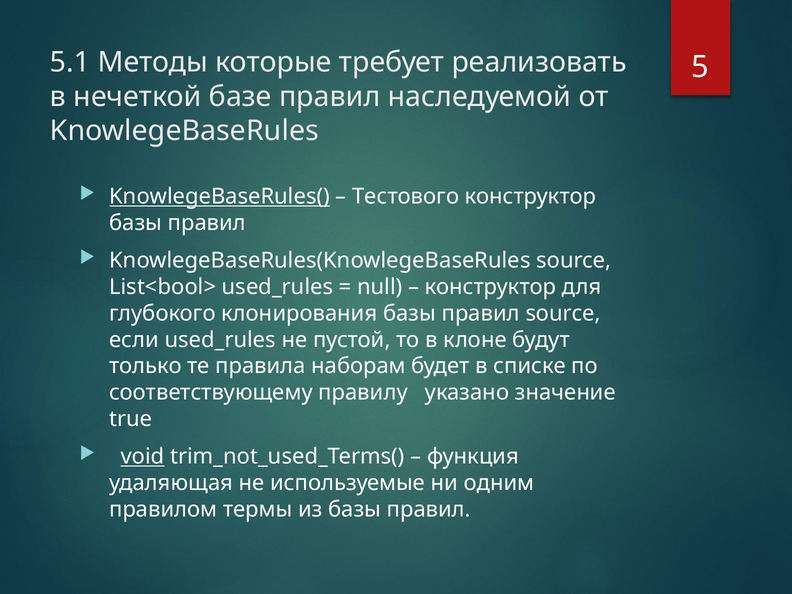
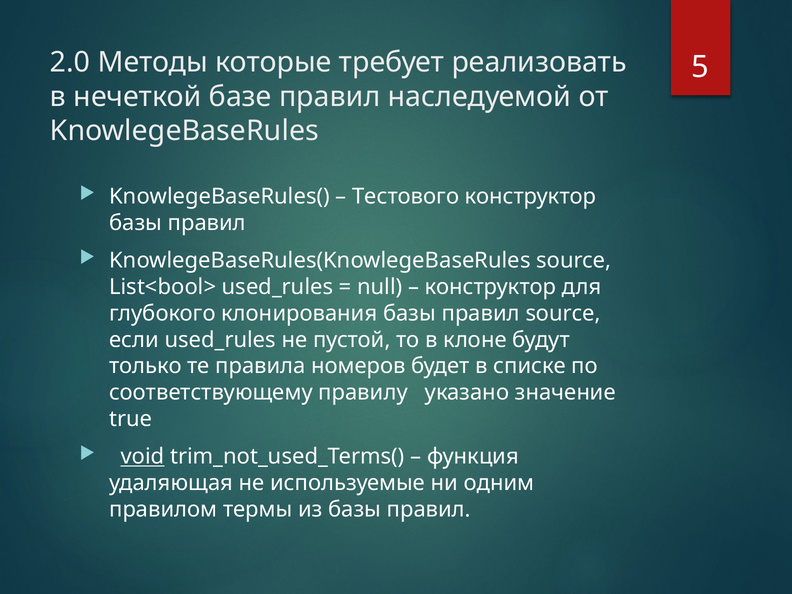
5.1: 5.1 -> 2.0
KnowlegeBaseRules( underline: present -> none
наборам: наборам -> номеров
